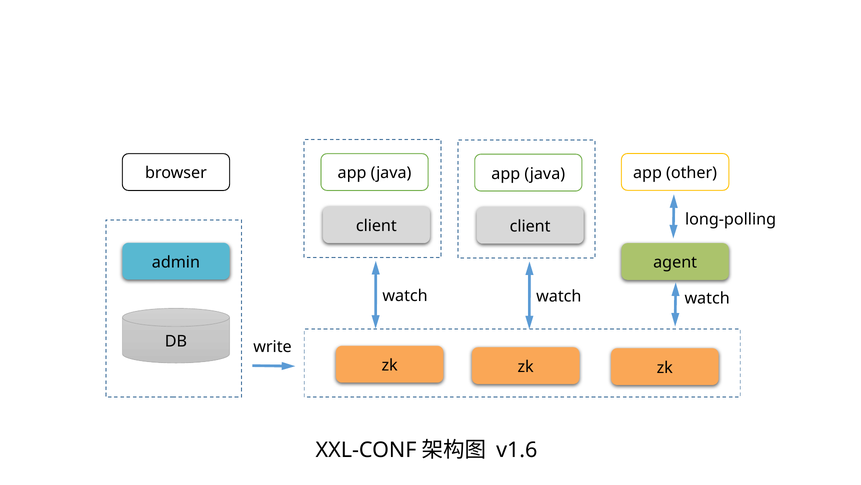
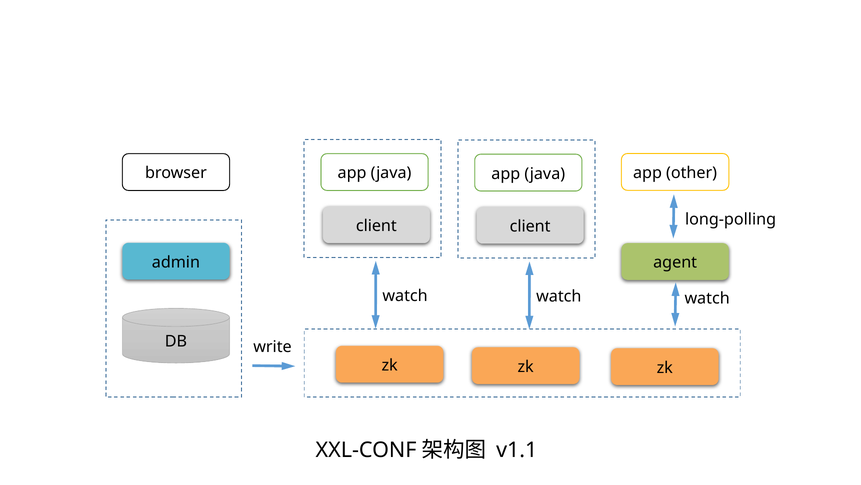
v1.6: v1.6 -> v1.1
